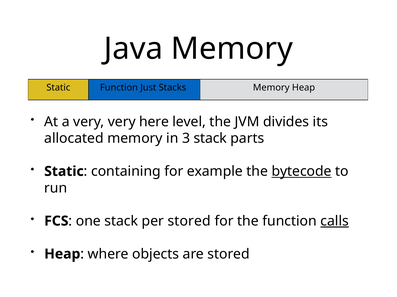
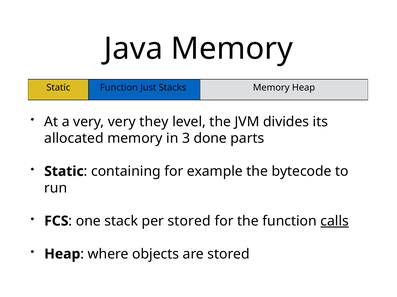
here: here -> they
3 stack: stack -> done
bytecode underline: present -> none
